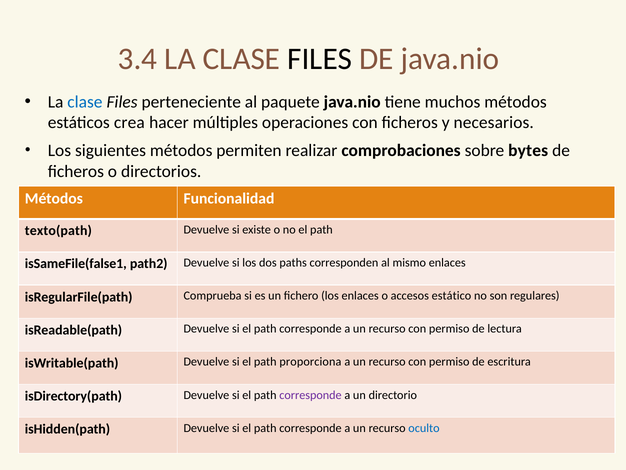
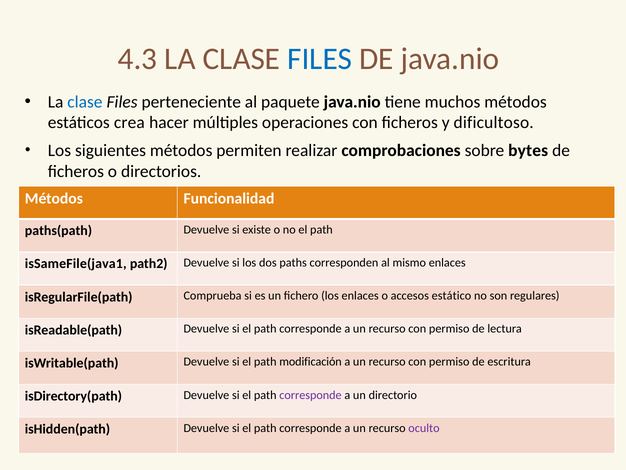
3.4: 3.4 -> 4.3
FILES at (320, 59) colour: black -> blue
necesarios: necesarios -> dificultoso
texto(path: texto(path -> paths(path
isSameFile(false1: isSameFile(false1 -> isSameFile(java1
proporciona: proporciona -> modificación
oculto colour: blue -> purple
